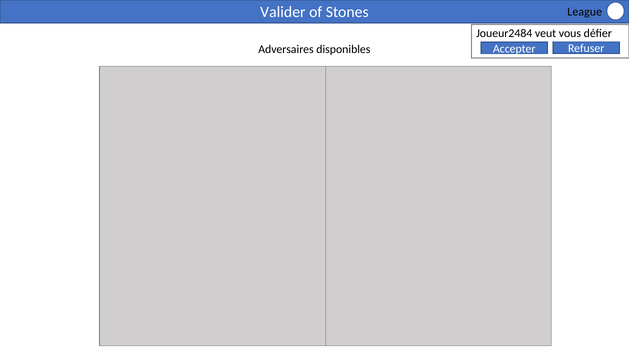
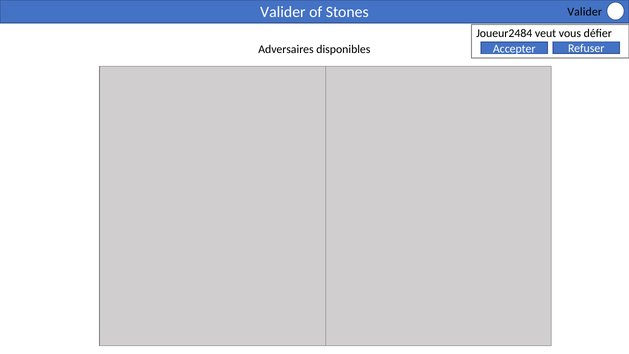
Stones League: League -> Valider
